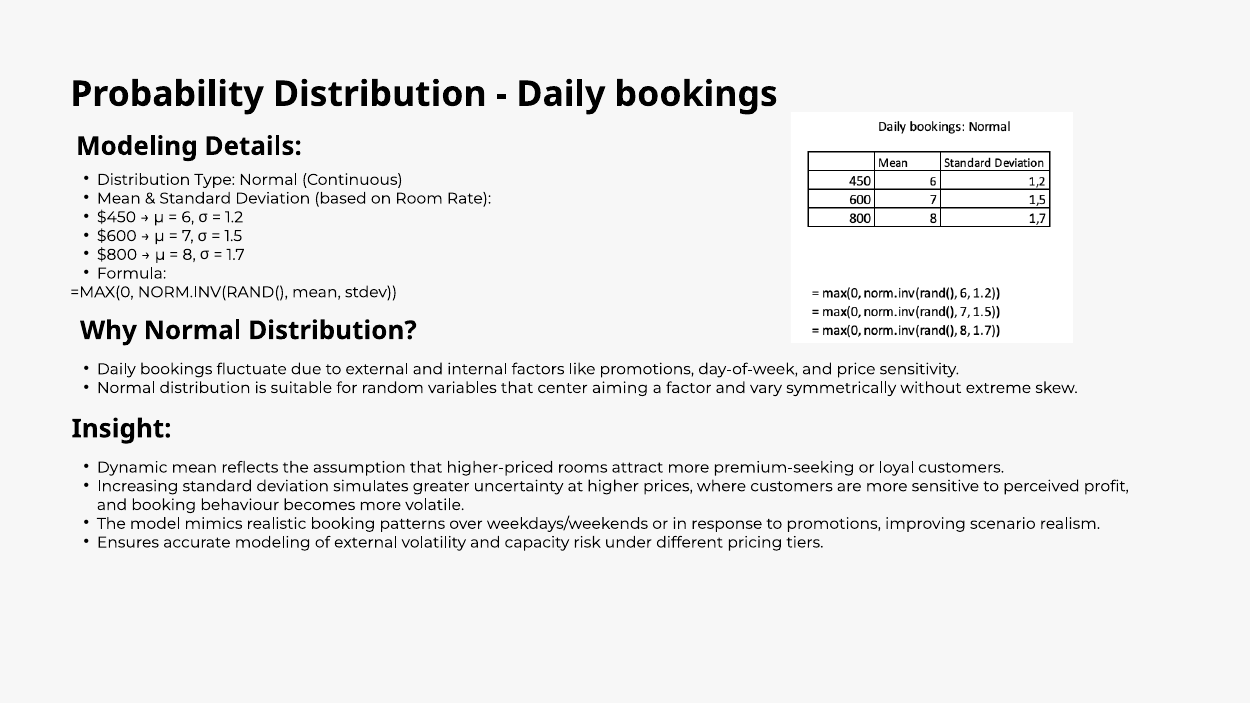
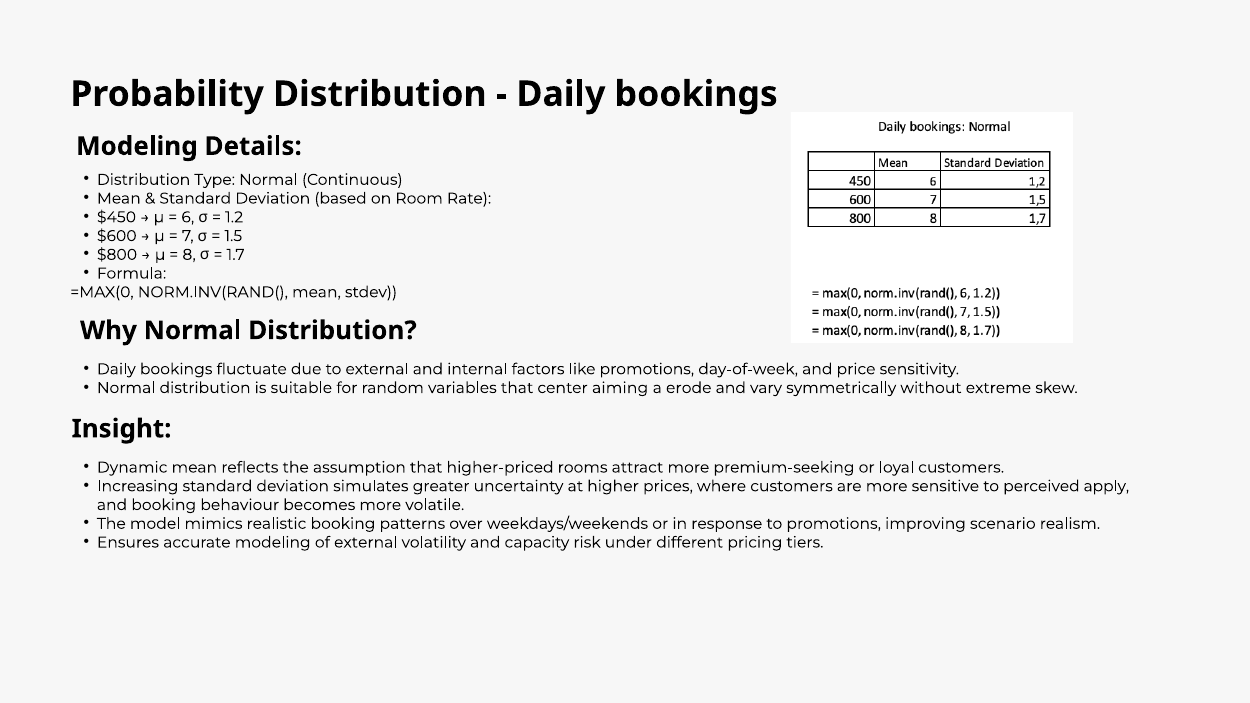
factor: factor -> erode
profit: profit -> apply
